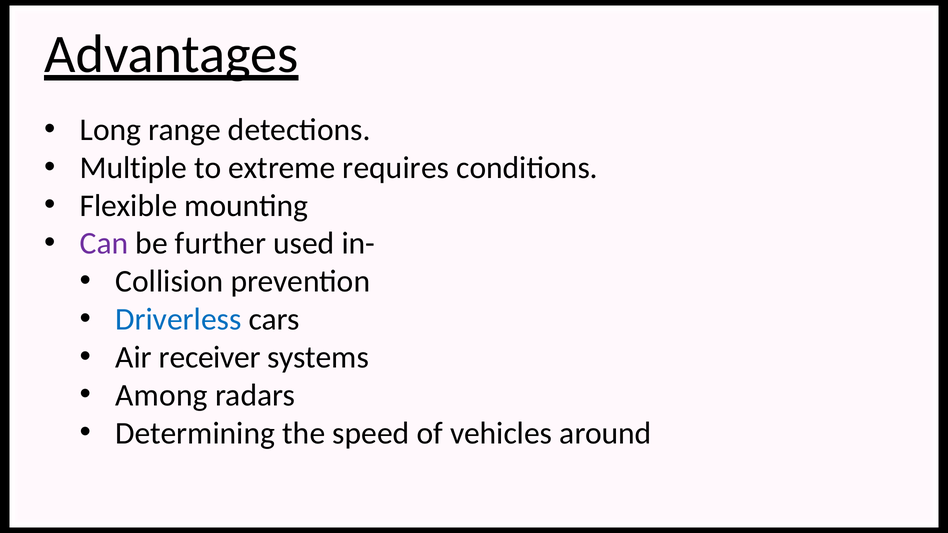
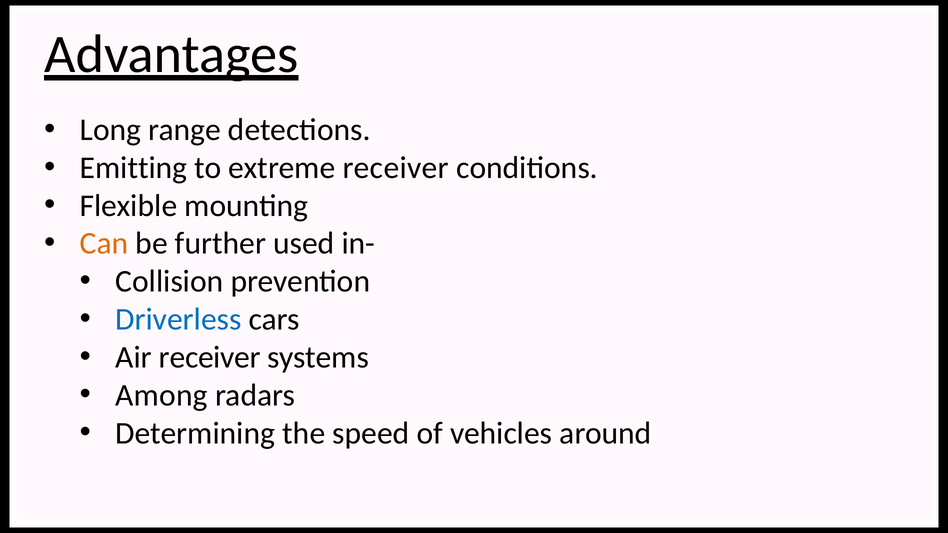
Multiple: Multiple -> Emitting
extreme requires: requires -> receiver
Can colour: purple -> orange
